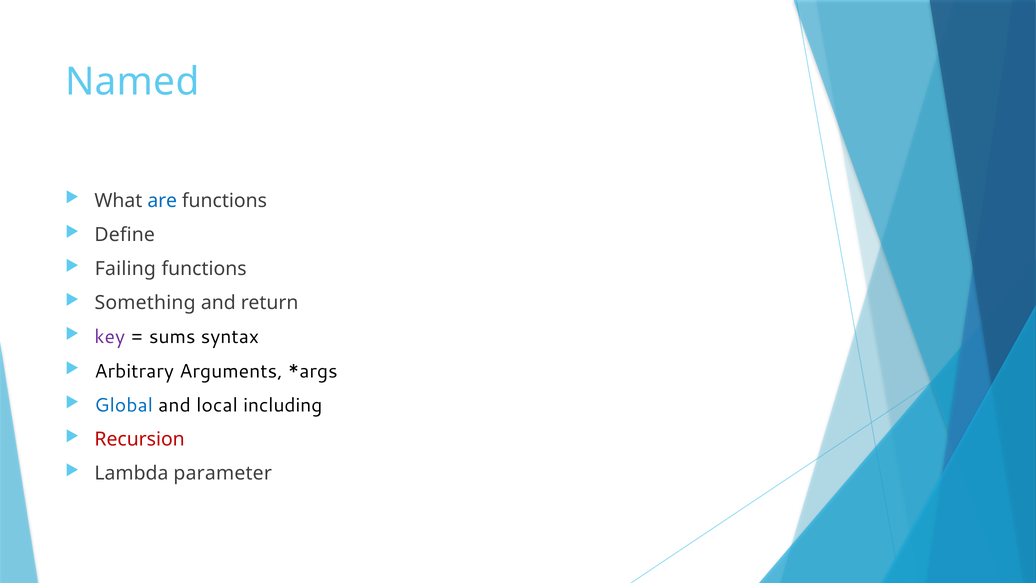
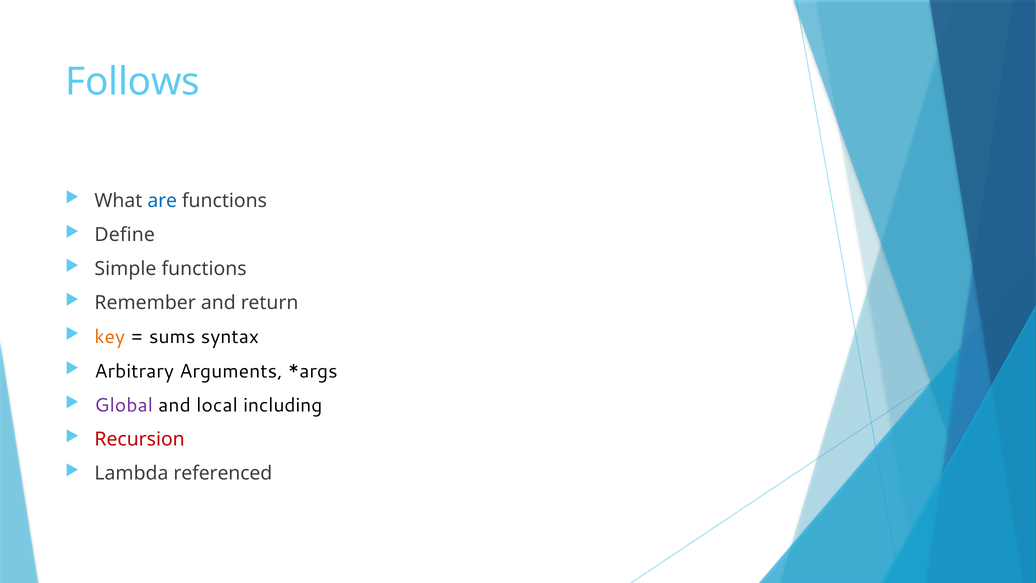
Named: Named -> Follows
Failing: Failing -> Simple
Something: Something -> Remember
key colour: purple -> orange
Global colour: blue -> purple
parameter: parameter -> referenced
